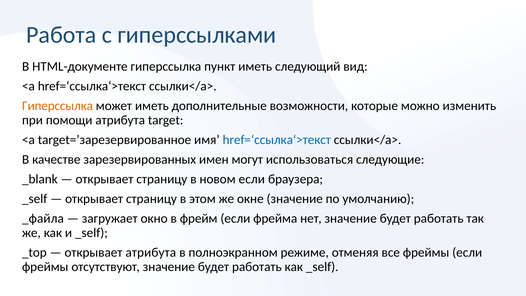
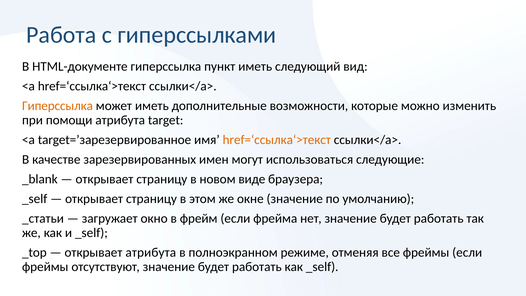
href=‘ссылка‘>текст at (277, 140) colour: blue -> orange
новом если: если -> виде
_файла: _файла -> _статьи
